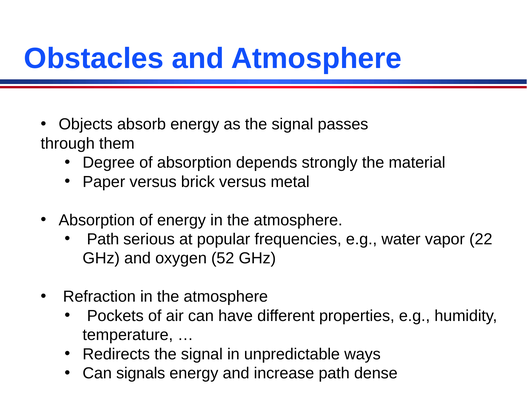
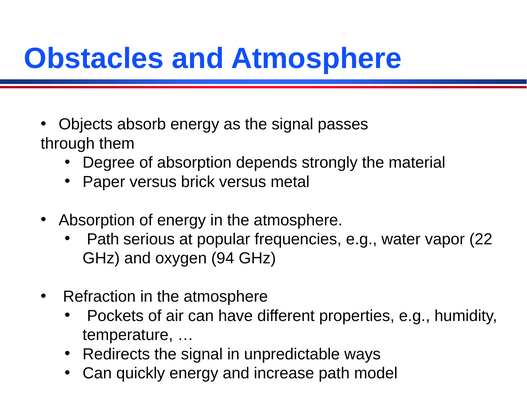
52: 52 -> 94
signals: signals -> quickly
dense: dense -> model
